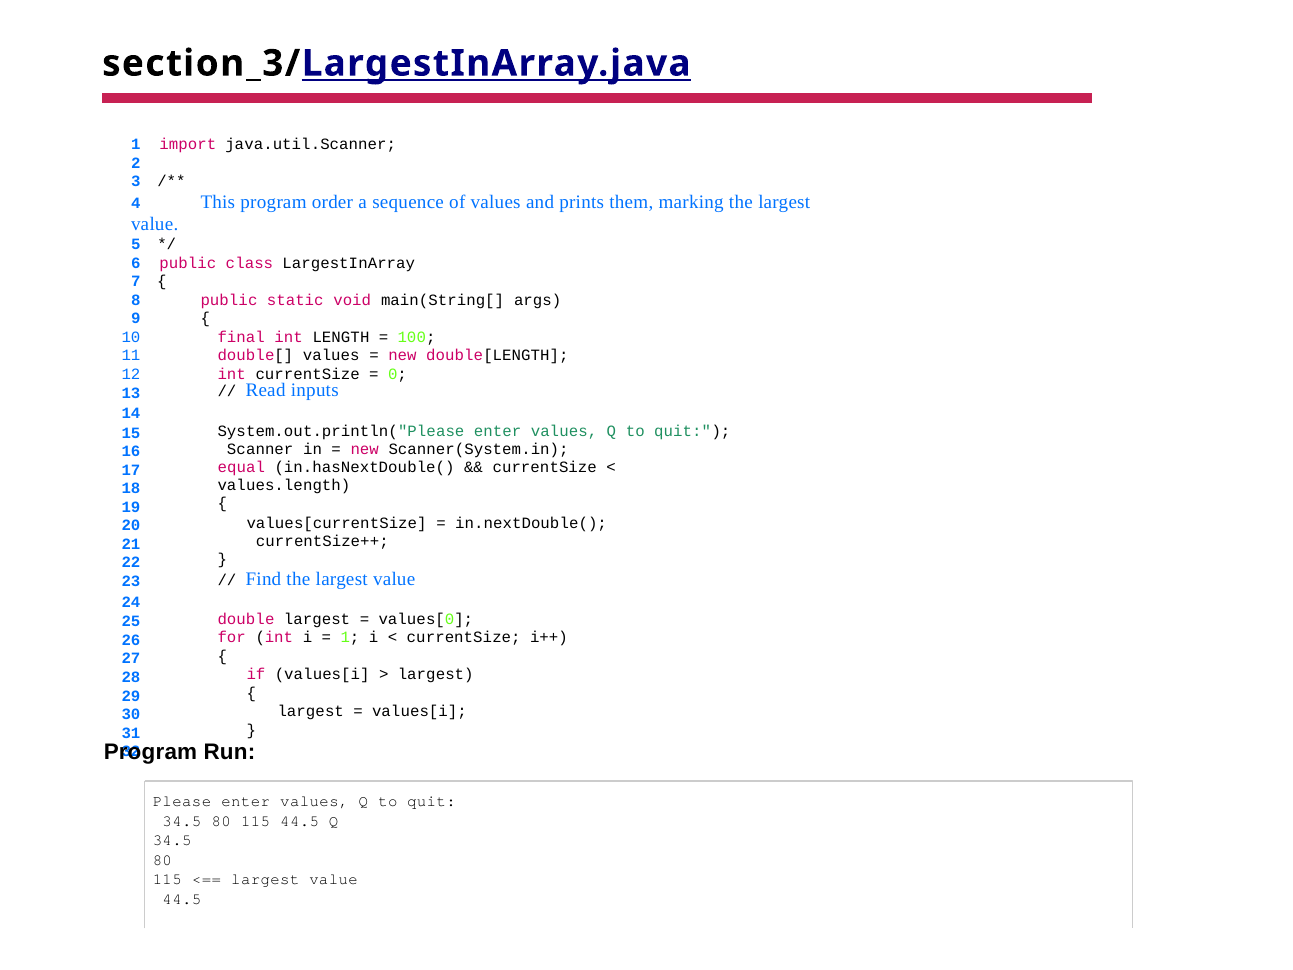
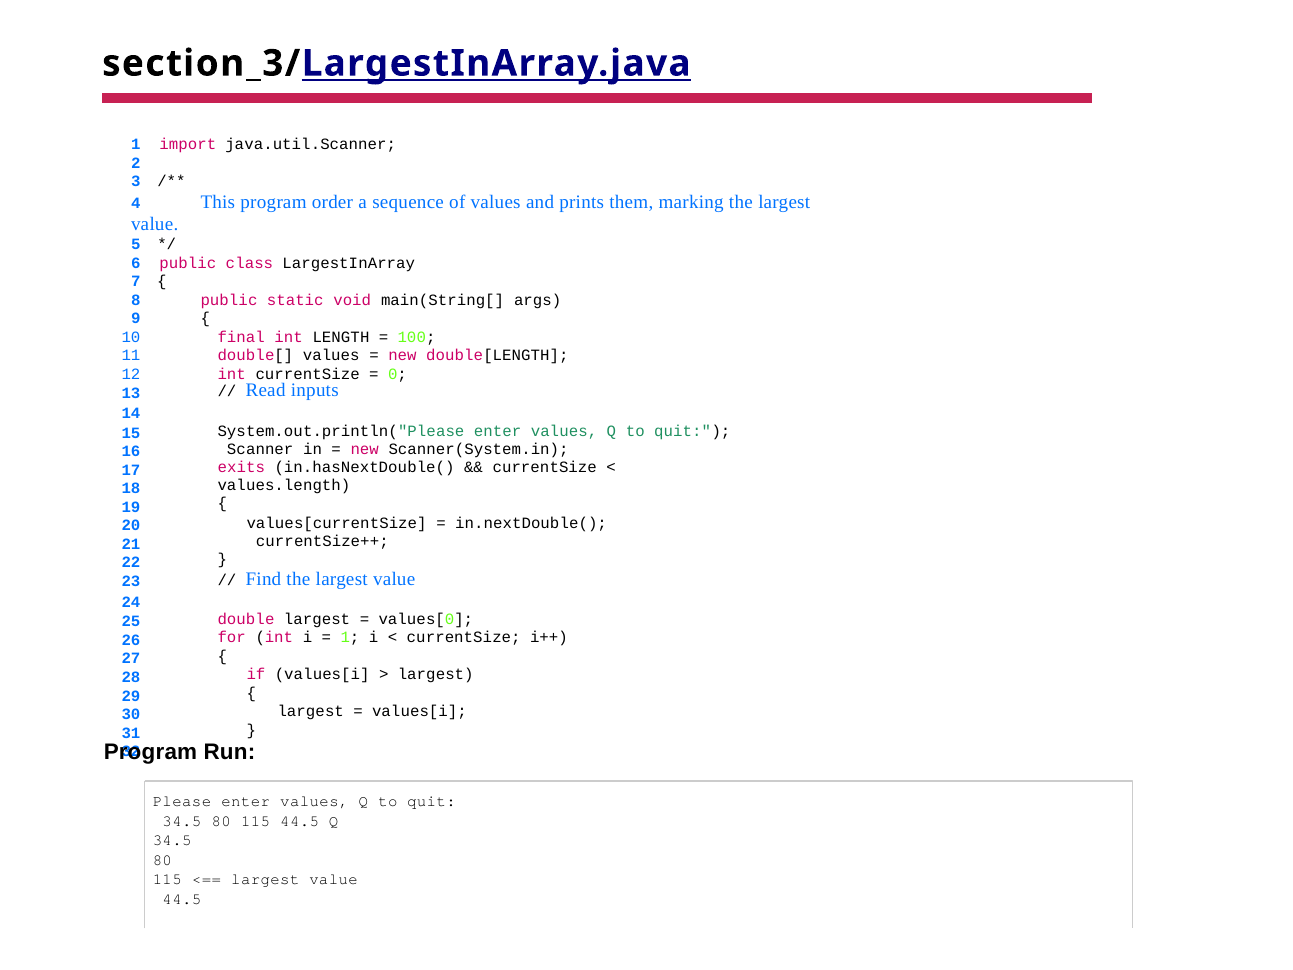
equal: equal -> exits
